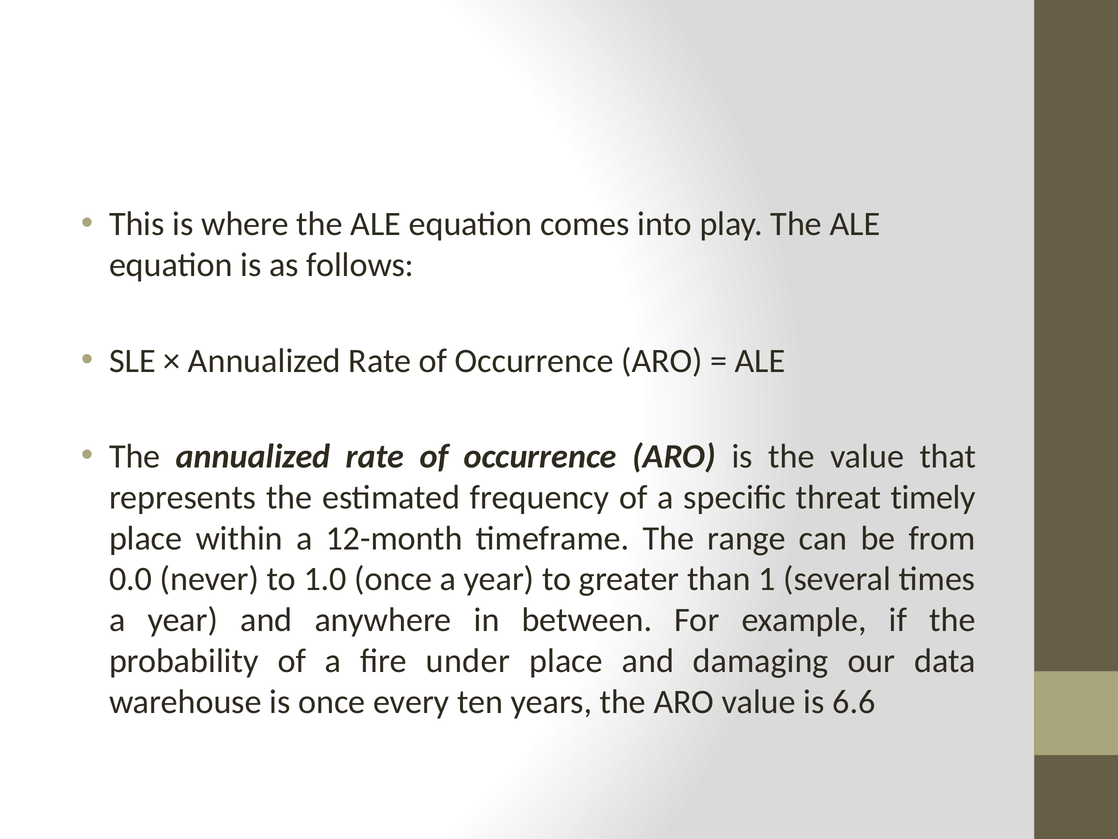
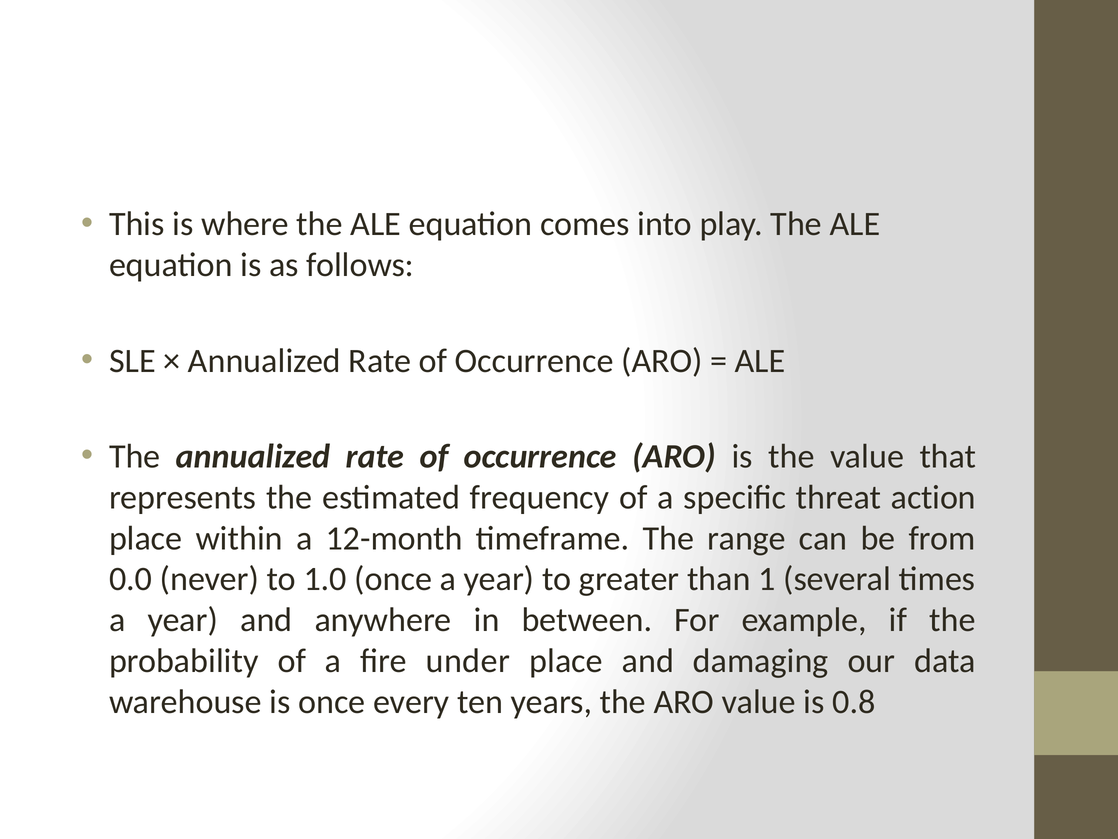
timely: timely -> action
6.6: 6.6 -> 0.8
